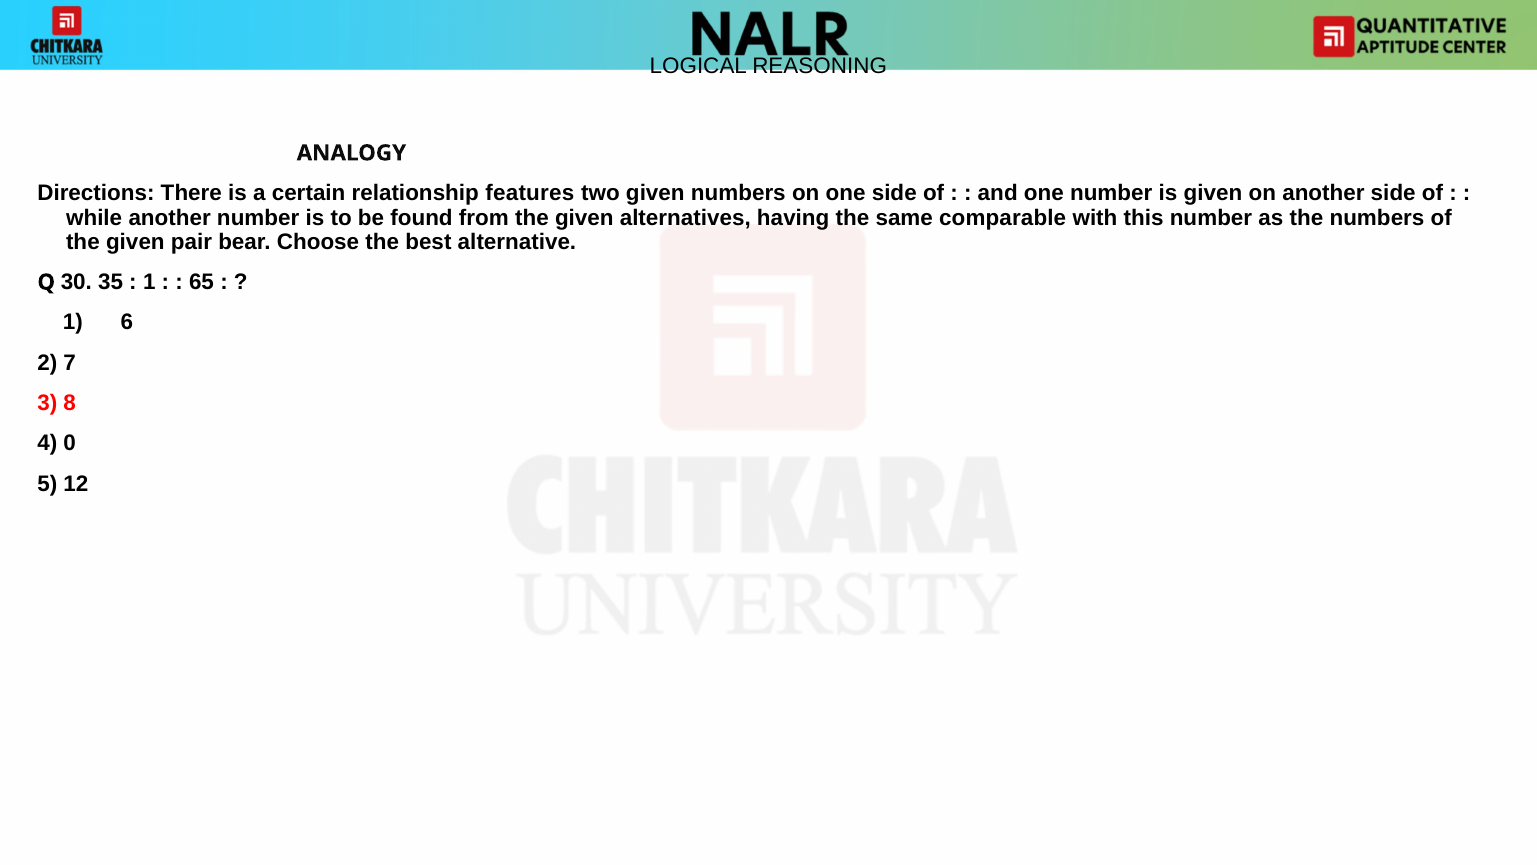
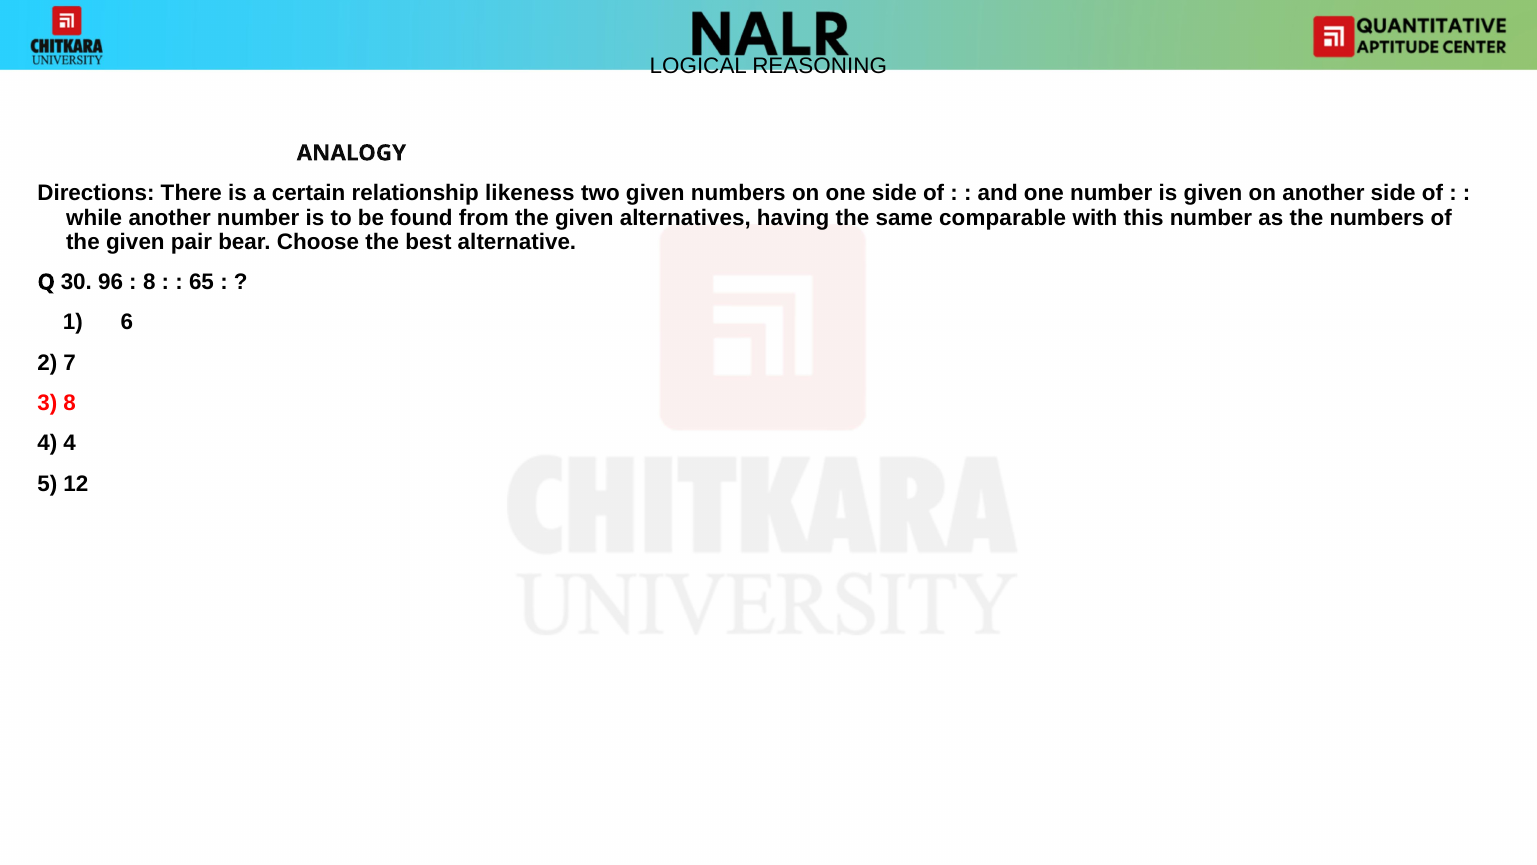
features: features -> likeness
35: 35 -> 96
1 at (149, 282): 1 -> 8
4 0: 0 -> 4
